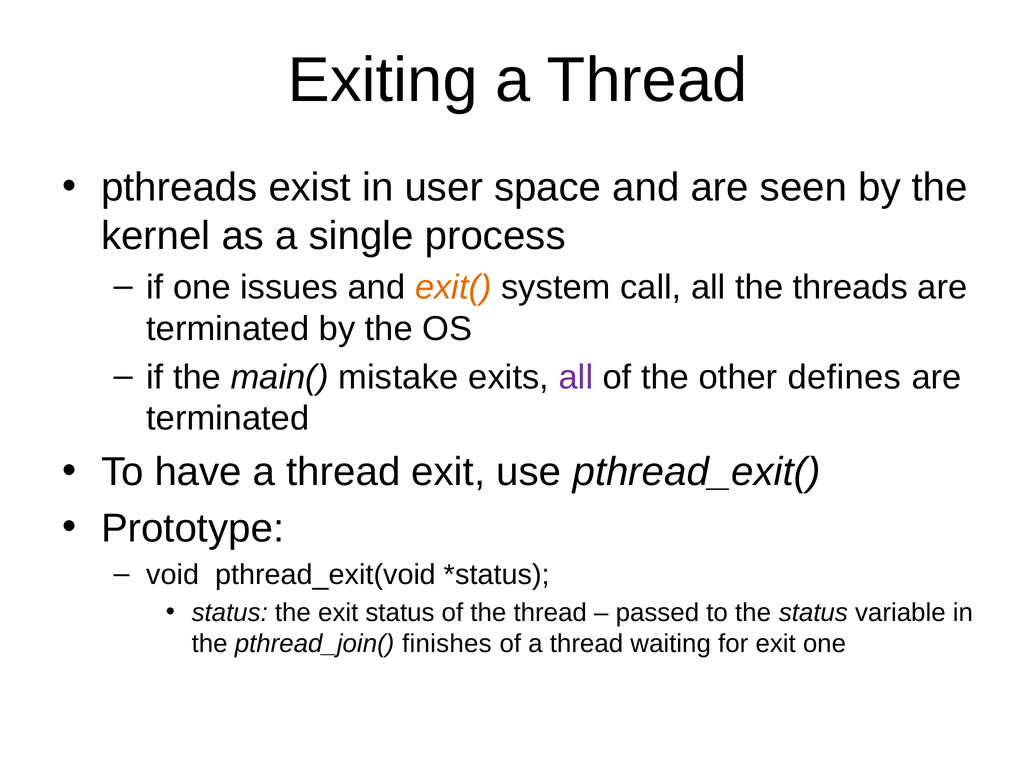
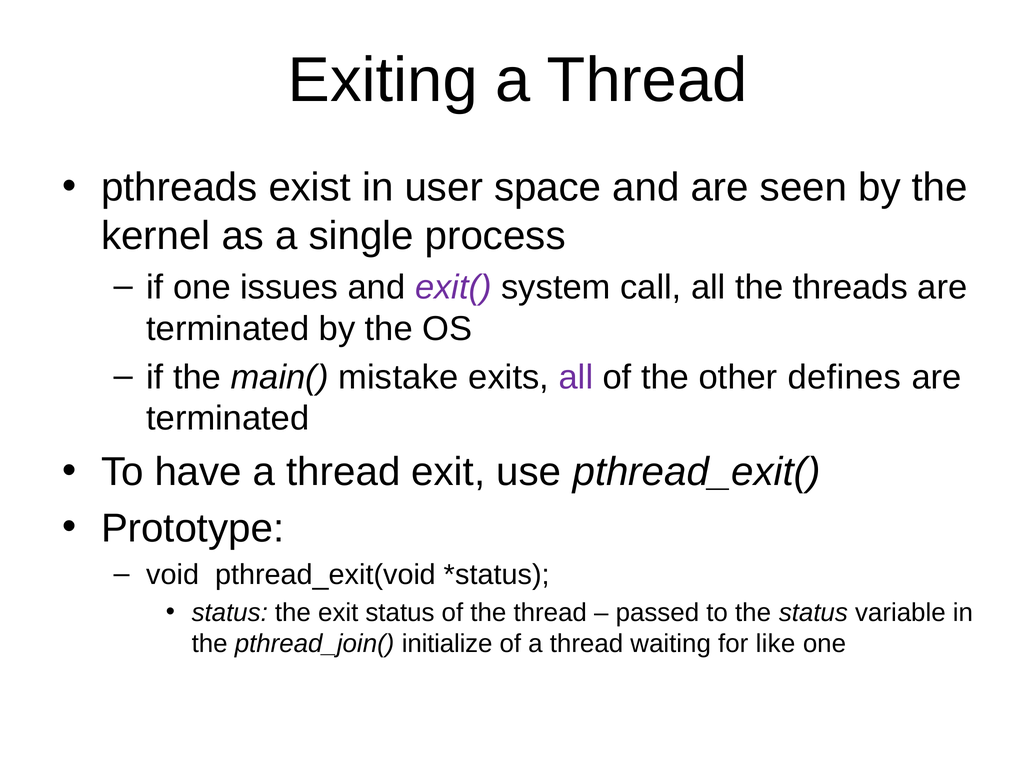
exit( colour: orange -> purple
finishes: finishes -> initialize
for exit: exit -> like
